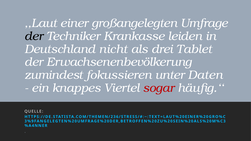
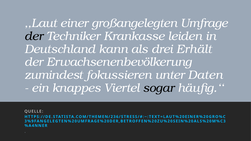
nicht: nicht -> kann
Tablet: Tablet -> Erhält
sogar colour: red -> black
